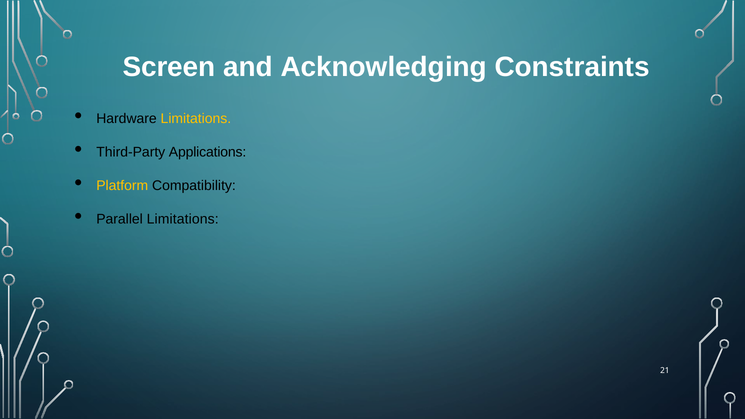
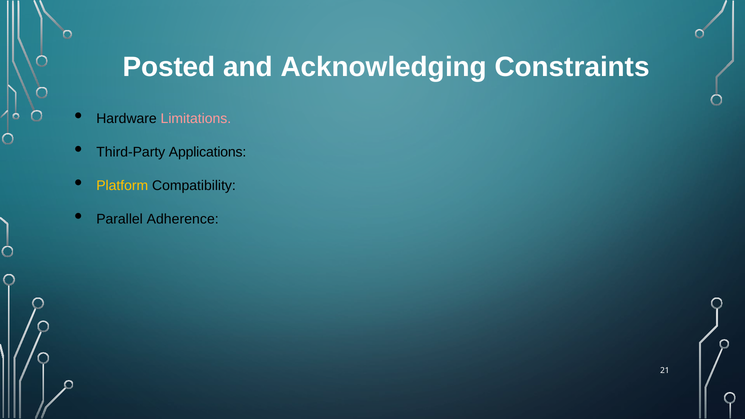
Screen: Screen -> Posted
Limitations at (196, 119) colour: yellow -> pink
Parallel Limitations: Limitations -> Adherence
